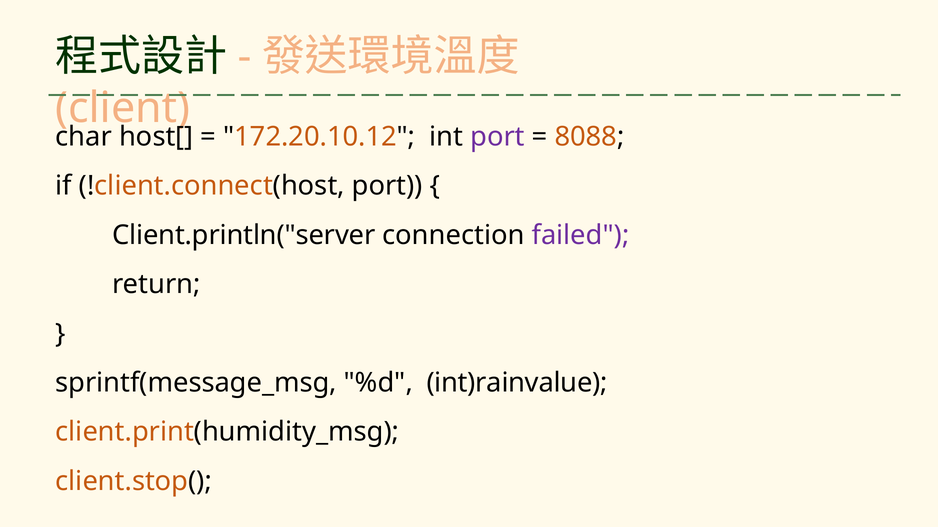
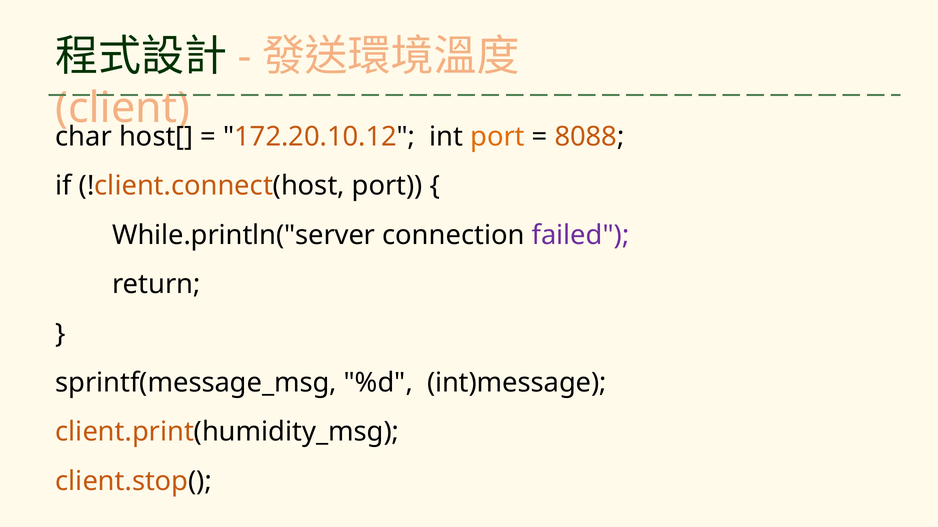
port at (498, 137) colour: purple -> orange
Client.println("server: Client.println("server -> While.println("server
int)rainvalue: int)rainvalue -> int)message
